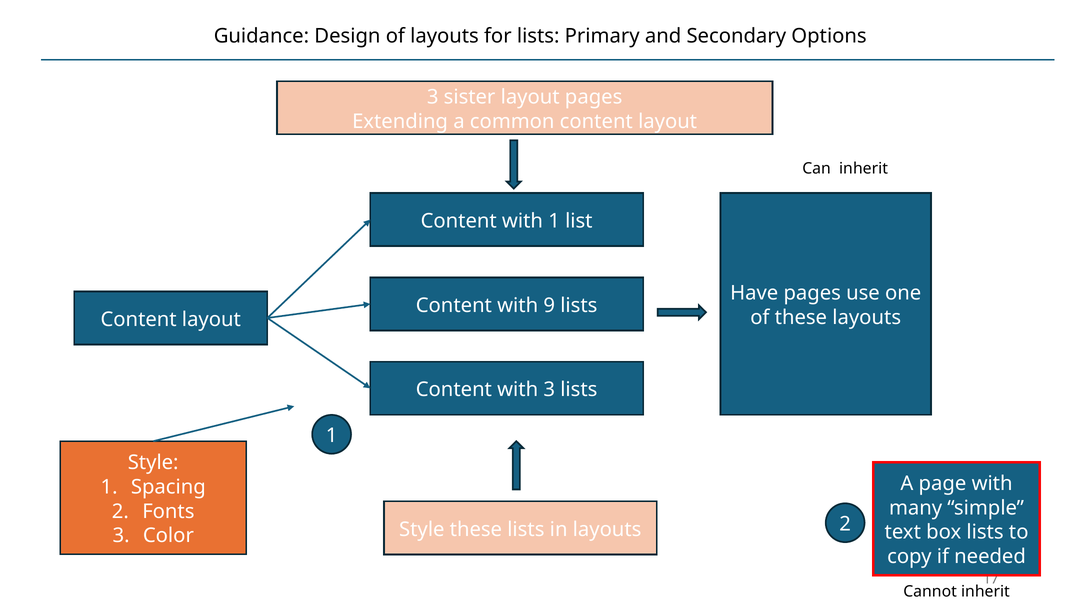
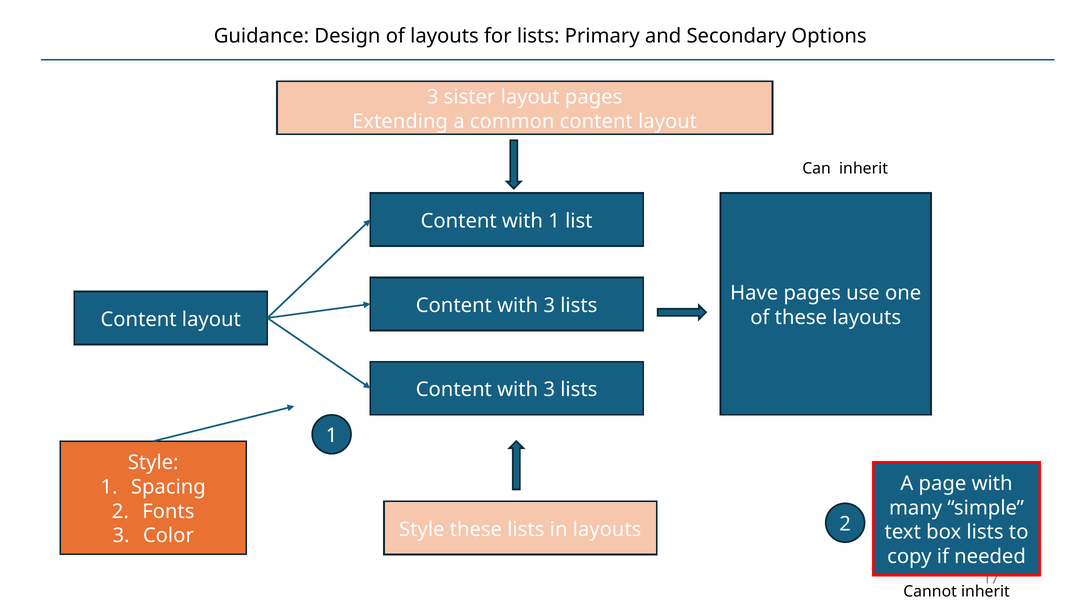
9 at (549, 305): 9 -> 3
